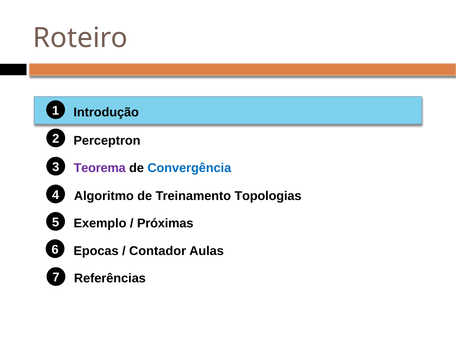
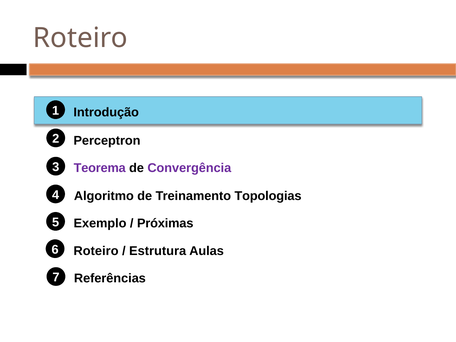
Convergência colour: blue -> purple
Epocas at (96, 251): Epocas -> Roteiro
Contador: Contador -> Estrutura
